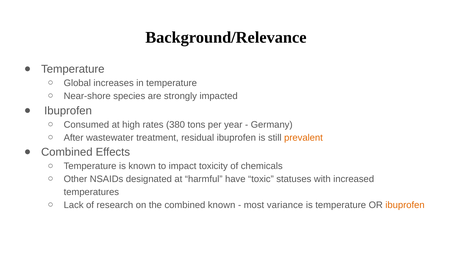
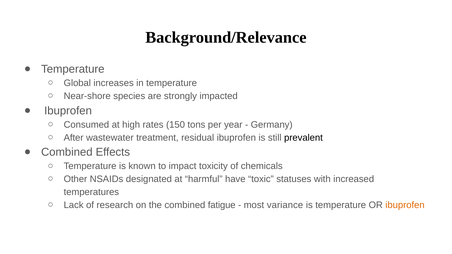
380: 380 -> 150
prevalent colour: orange -> black
combined known: known -> fatigue
